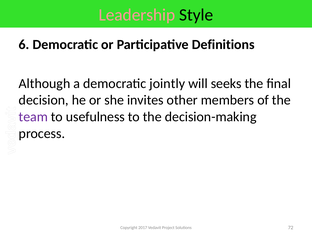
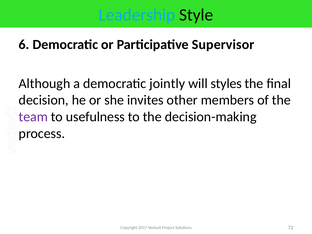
Leadership colour: pink -> light blue
Definitions: Definitions -> Supervisor
seeks: seeks -> styles
